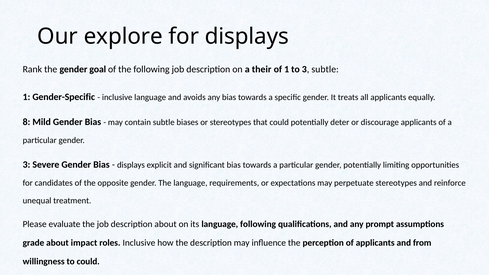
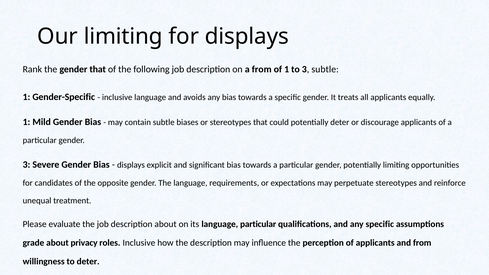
Our explore: explore -> limiting
gender goal: goal -> that
a their: their -> from
8 at (26, 122): 8 -> 1
language following: following -> particular
any prompt: prompt -> specific
impact: impact -> privacy
to could: could -> deter
